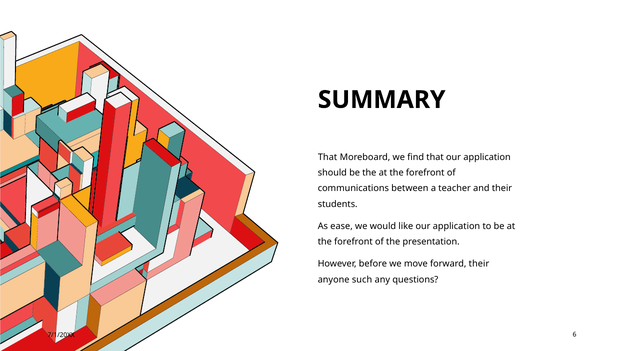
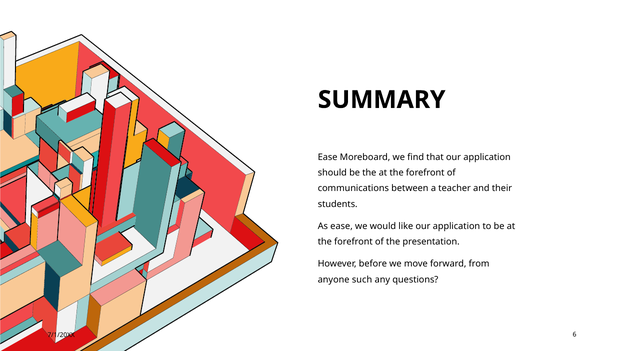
That at (328, 157): That -> Ease
forward their: their -> from
